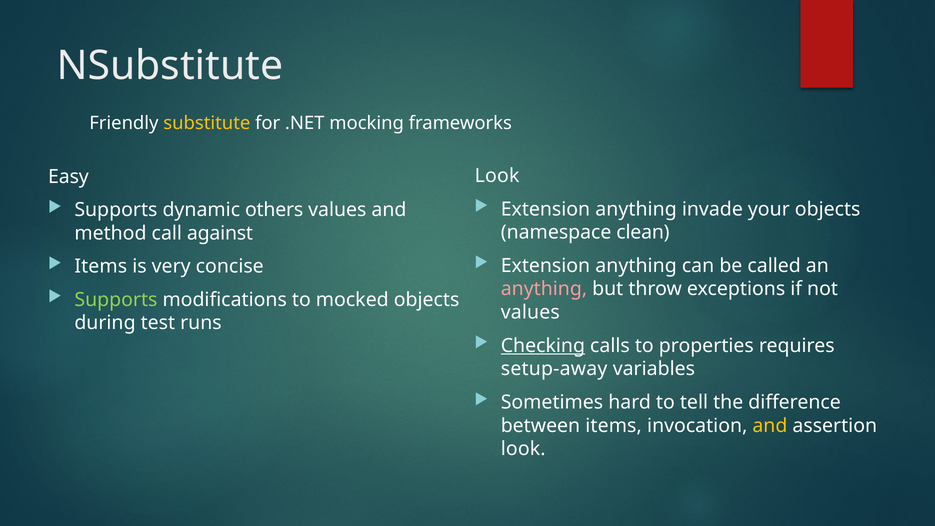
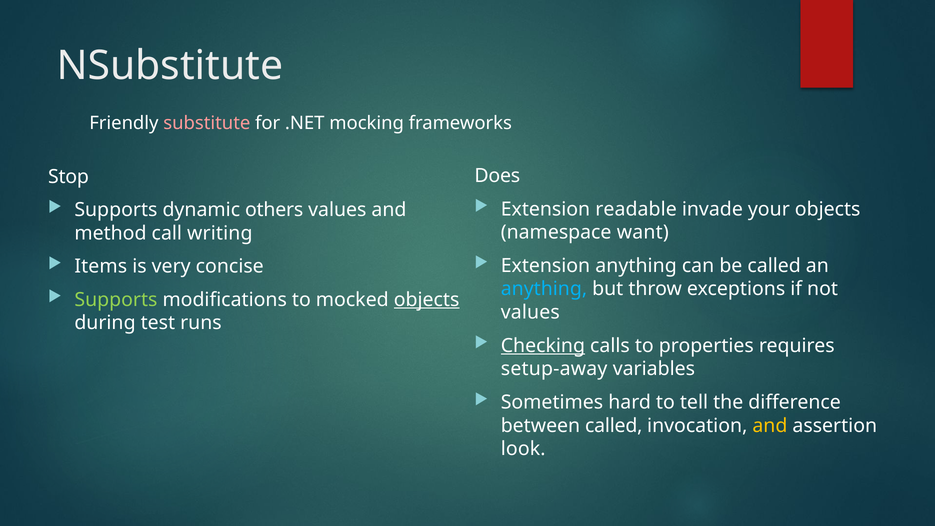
substitute colour: yellow -> pink
Look at (497, 176): Look -> Does
Easy: Easy -> Stop
anything at (636, 209): anything -> readable
clean: clean -> want
against: against -> writing
anything at (544, 289) colour: pink -> light blue
objects at (427, 300) underline: none -> present
between items: items -> called
